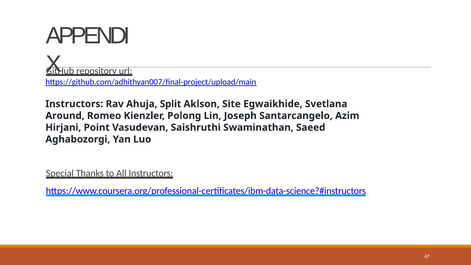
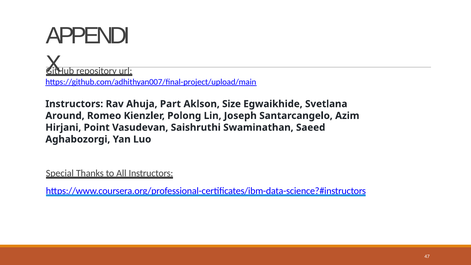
Split: Split -> Part
Site: Site -> Size
